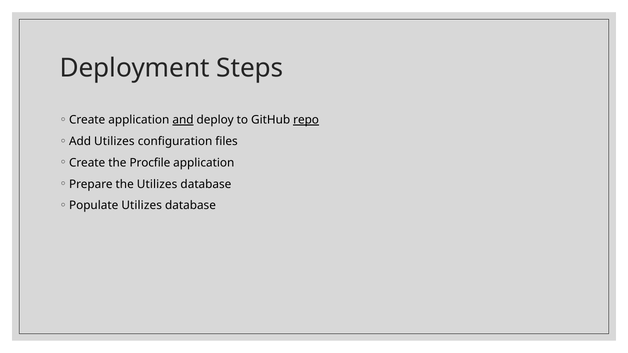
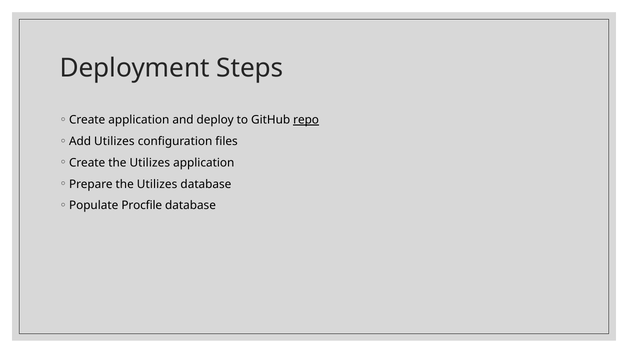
and underline: present -> none
Create the Procfile: Procfile -> Utilizes
Populate Utilizes: Utilizes -> Procfile
